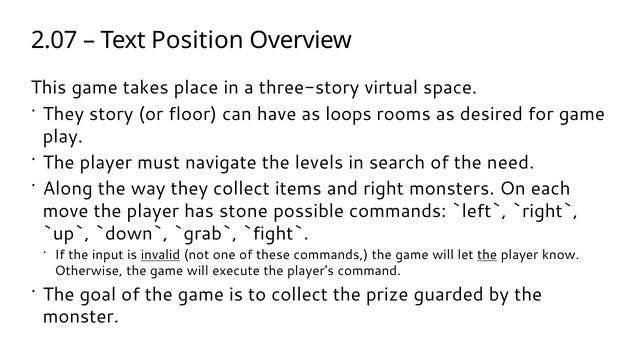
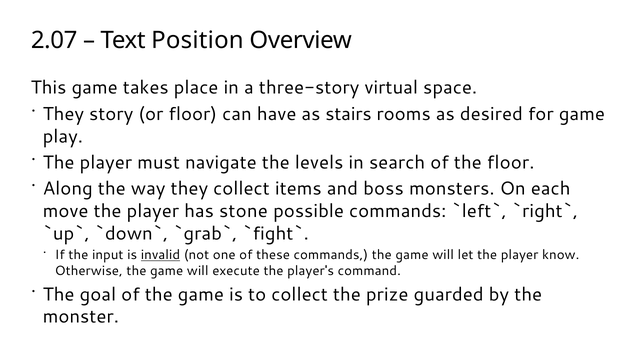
loops: loops -> stairs
the need: need -> floor
right: right -> boss
the at (487, 255) underline: present -> none
